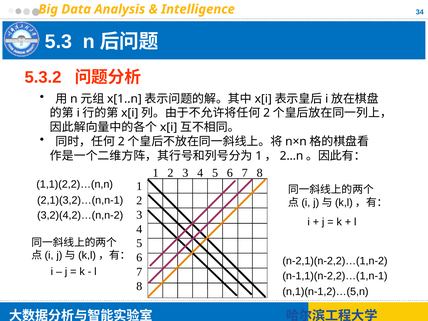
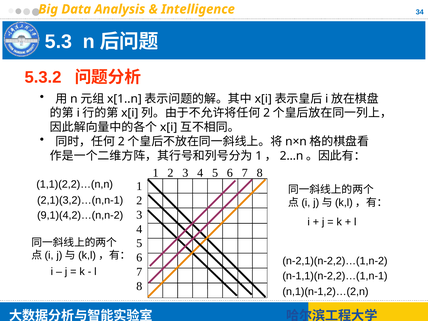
3,2)(4,2)…(n,n-2: 3,2)(4,2)…(n,n-2 -> 9,1)(4,2)…(n,n-2
n,1)(n-1,2)…(5,n: n,1)(n-1,2)…(5,n -> n,1)(n-1,2)…(2,n
